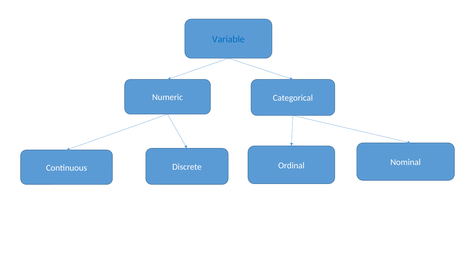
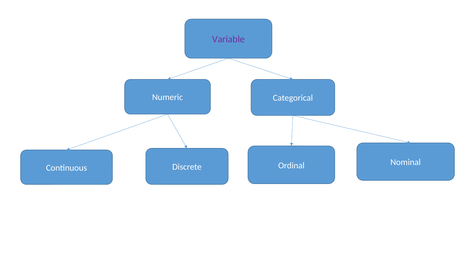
Variable colour: blue -> purple
